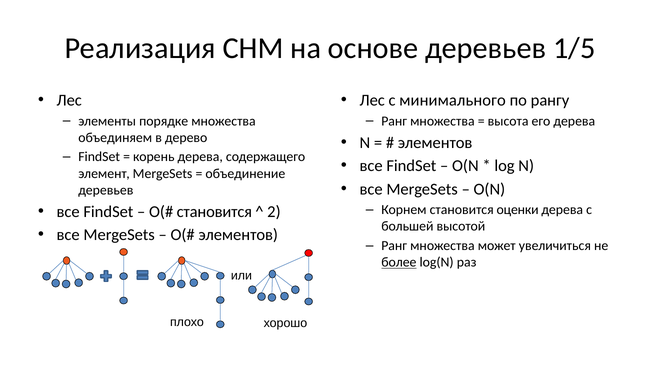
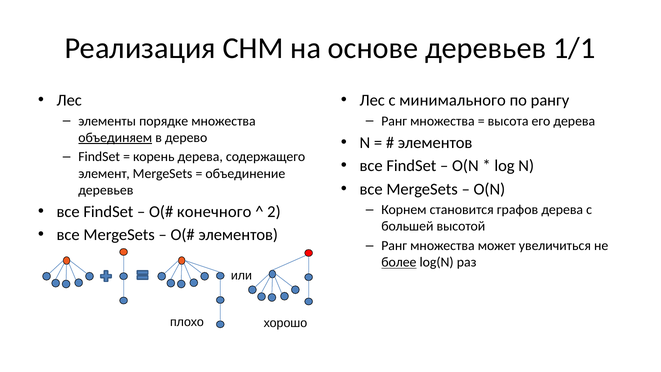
1/5: 1/5 -> 1/1
объединяем underline: none -> present
оценки: оценки -> графов
становится at (214, 212): становится -> конечного
